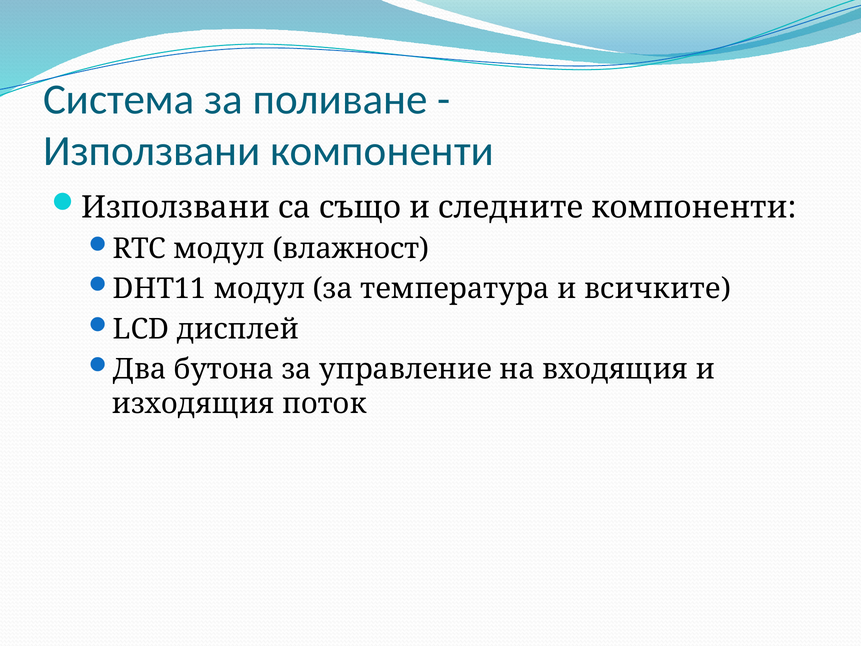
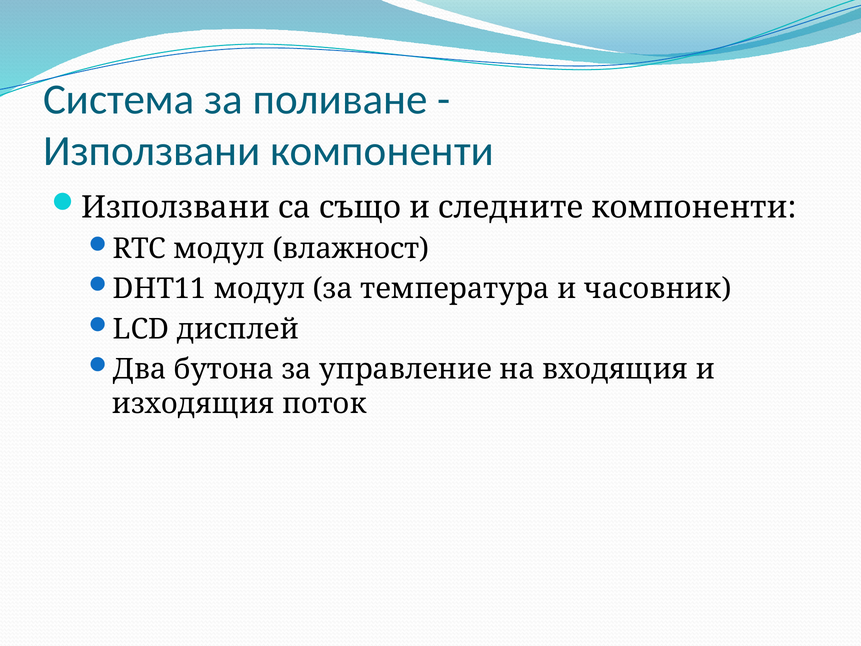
всичките: всичките -> часовник
